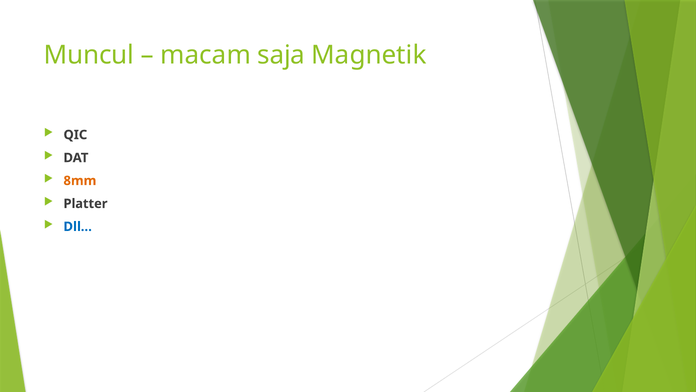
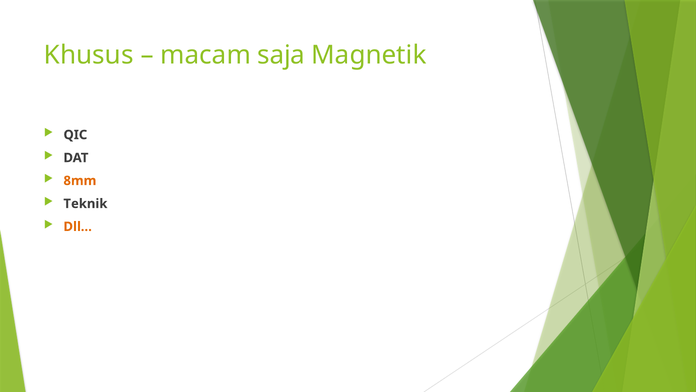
Muncul: Muncul -> Khusus
Platter: Platter -> Teknik
Dll… colour: blue -> orange
